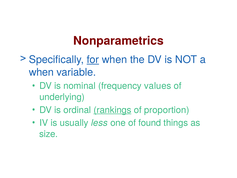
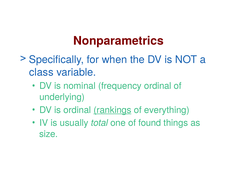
for underline: present -> none
when at (41, 72): when -> class
frequency values: values -> ordinal
proportion: proportion -> everything
less: less -> total
